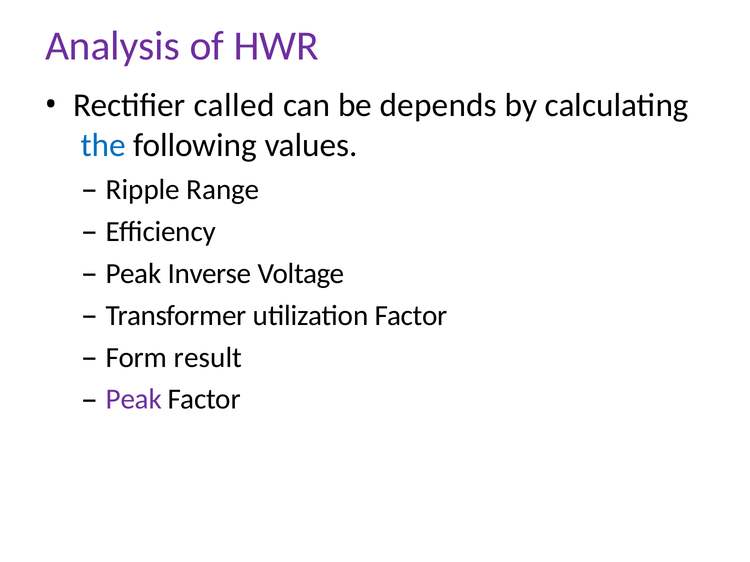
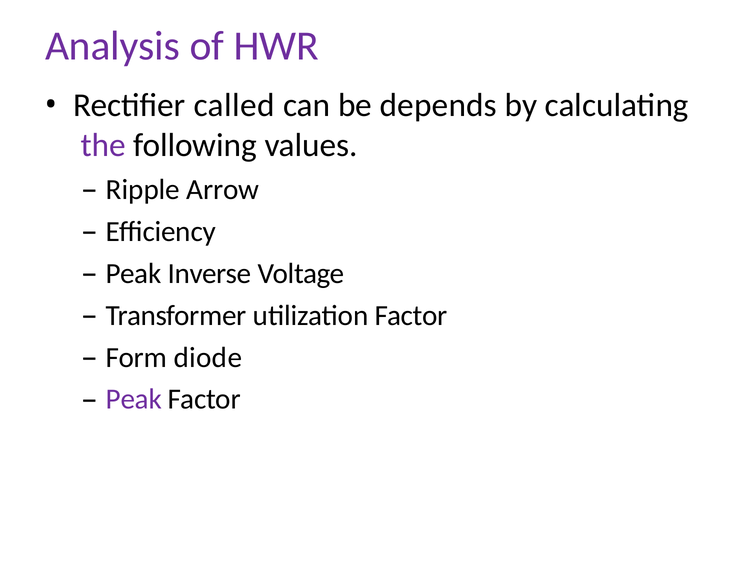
the colour: blue -> purple
Range: Range -> Arrow
result: result -> diode
